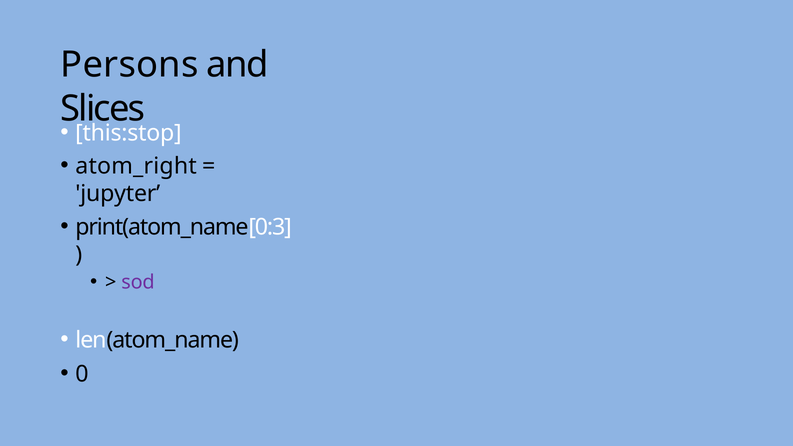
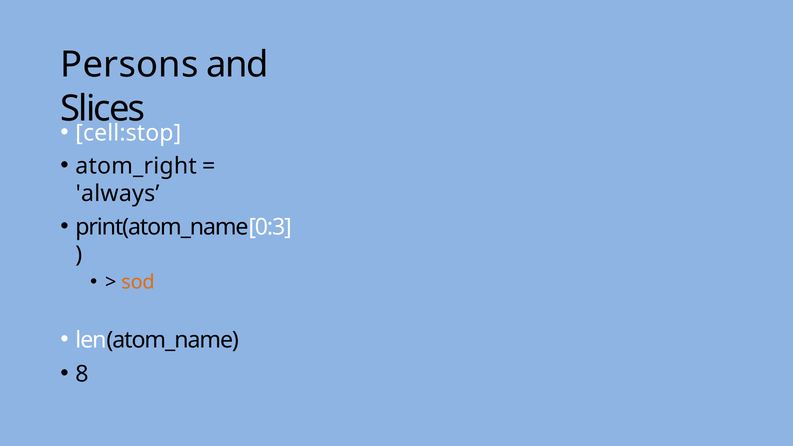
this:stop: this:stop -> cell:stop
jupyter: jupyter -> always
sod colour: purple -> orange
0: 0 -> 8
